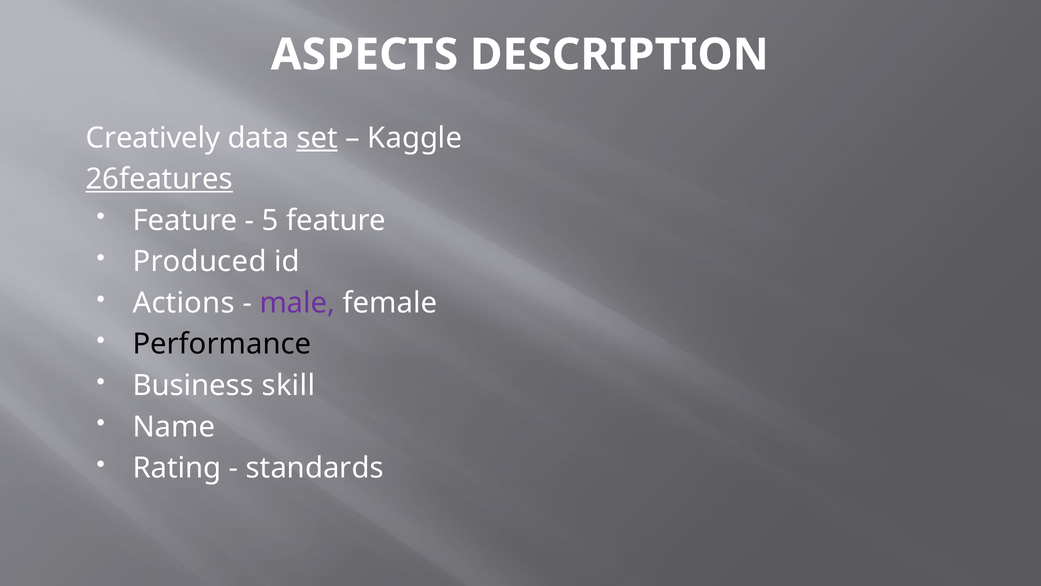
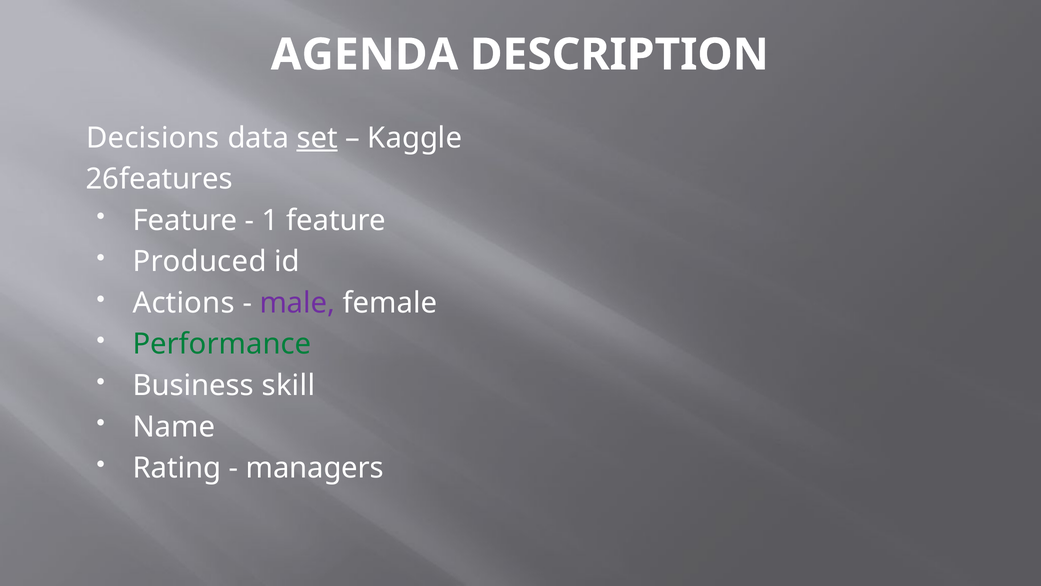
ASPECTS: ASPECTS -> AGENDA
Creatively: Creatively -> Decisions
26features underline: present -> none
5: 5 -> 1
Performance colour: black -> green
standards: standards -> managers
